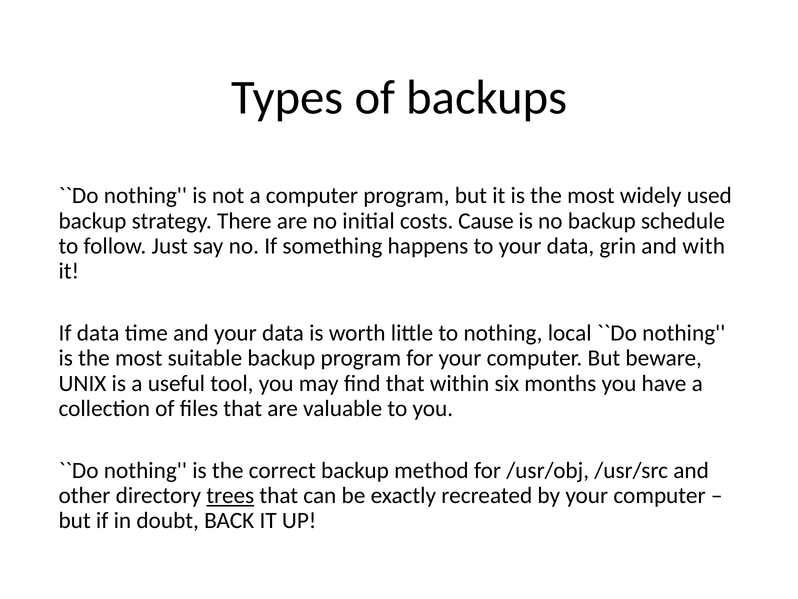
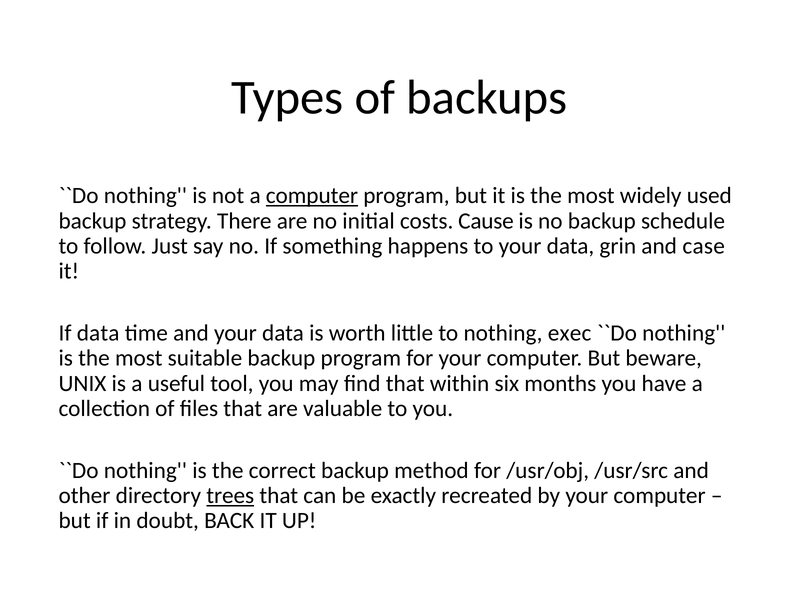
computer at (312, 196) underline: none -> present
with: with -> case
local: local -> exec
